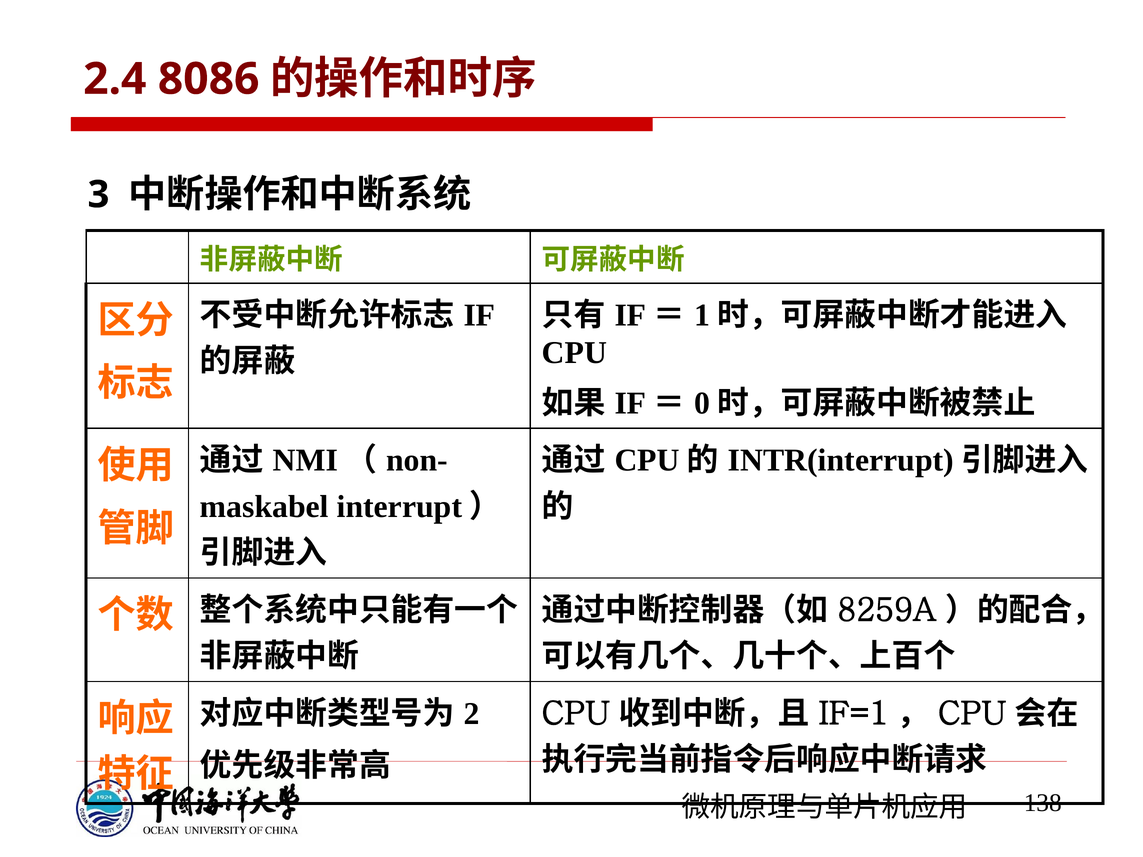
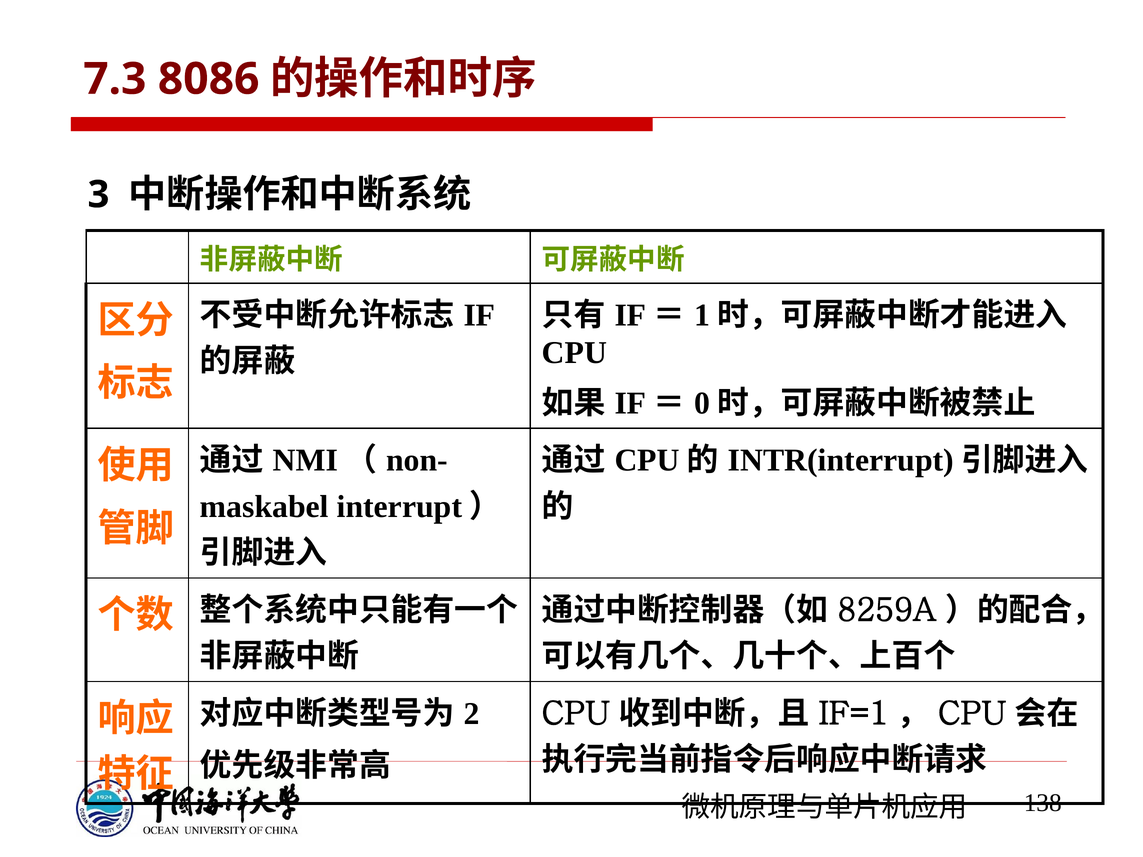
2.4: 2.4 -> 7.3
